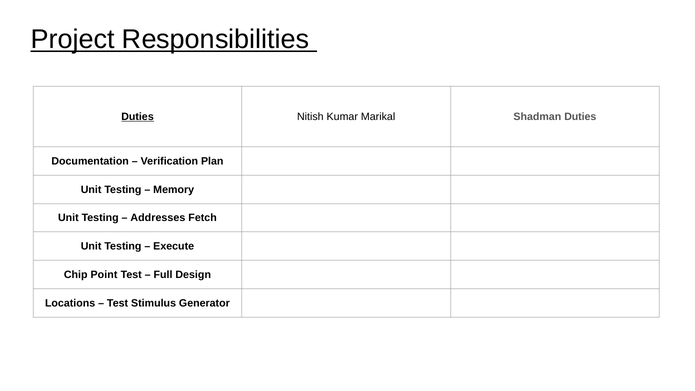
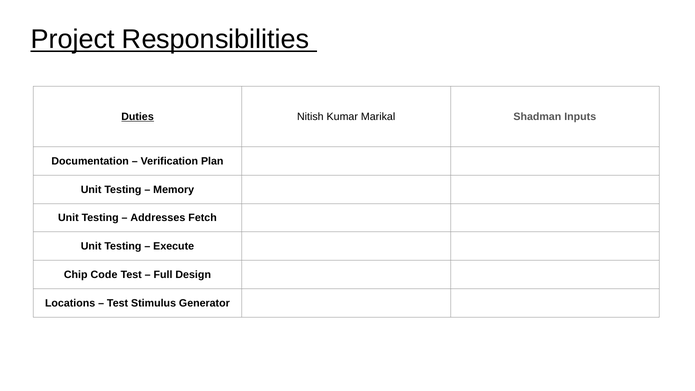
Shadman Duties: Duties -> Inputs
Point: Point -> Code
